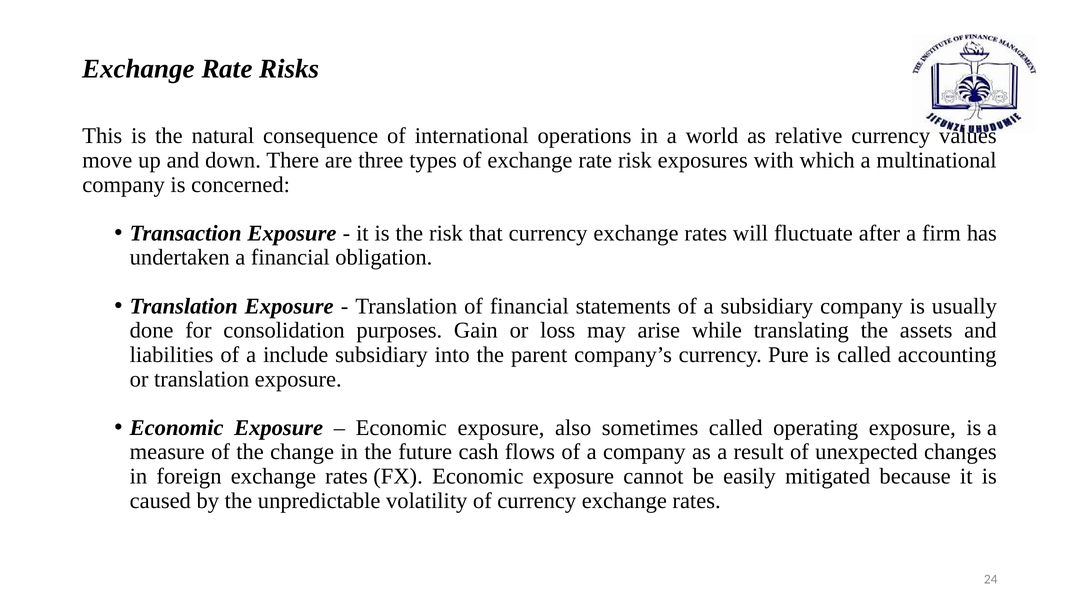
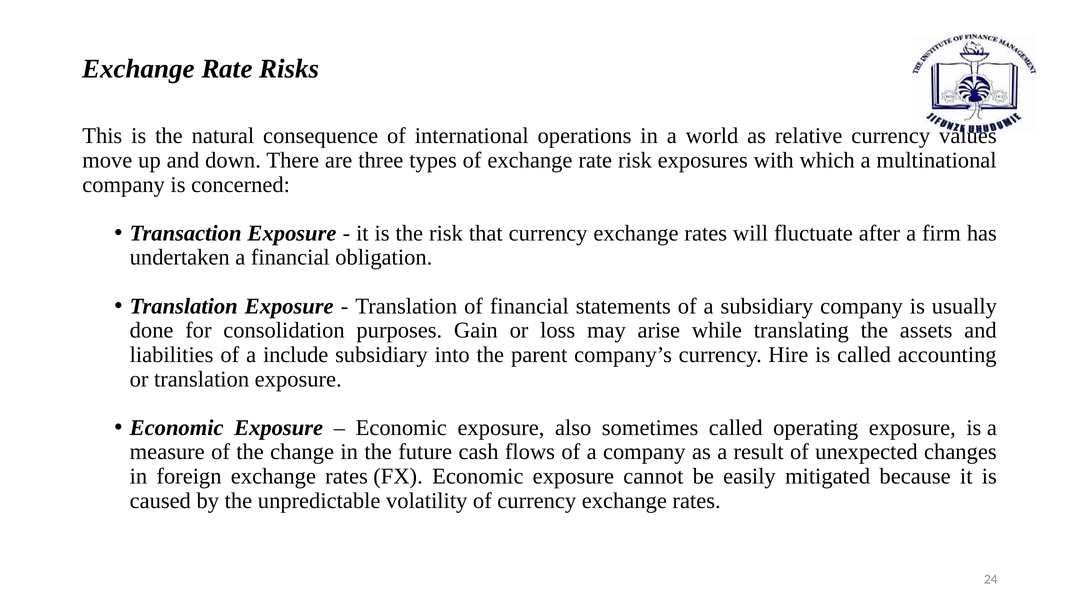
Pure: Pure -> Hire
